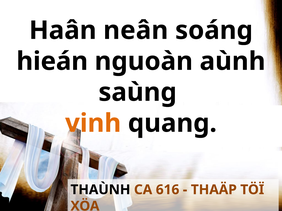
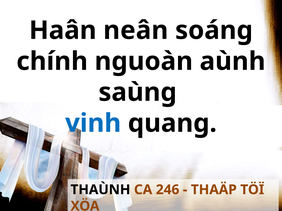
hieán: hieán -> chính
vinh colour: orange -> blue
616: 616 -> 246
